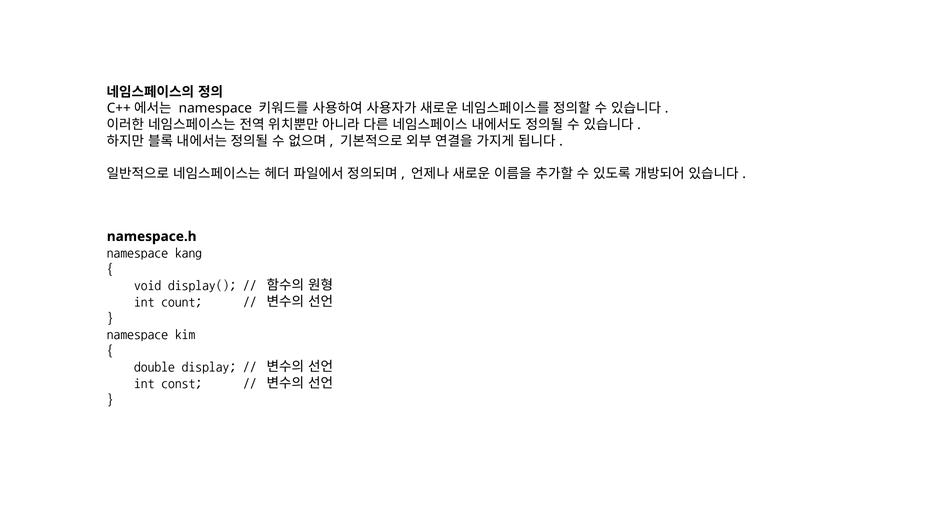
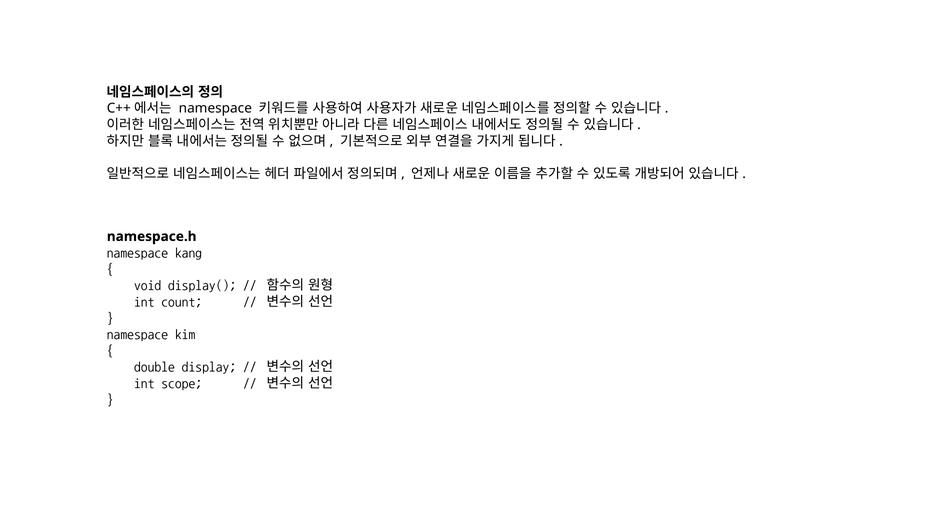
const: const -> scope
